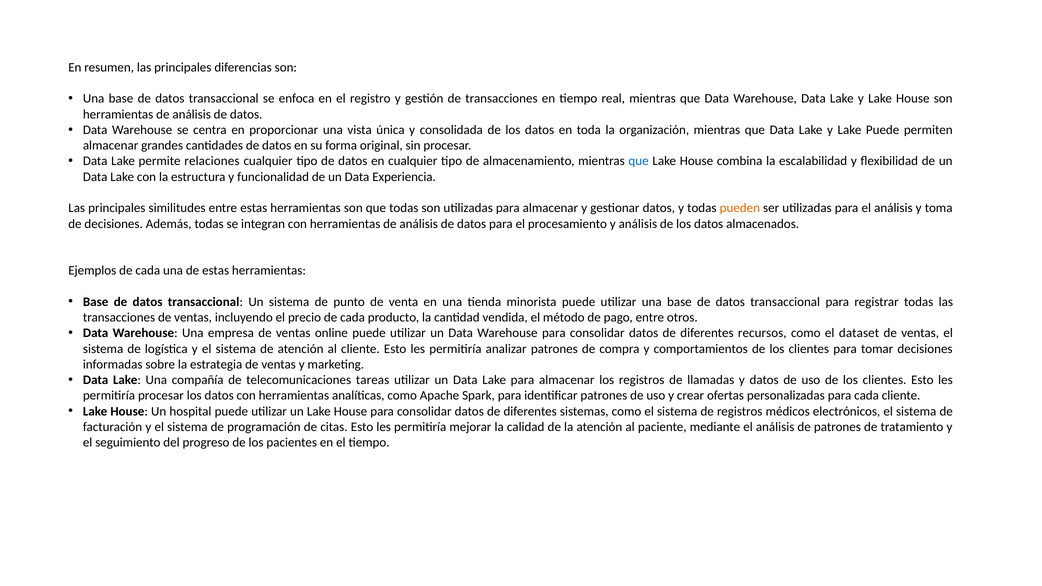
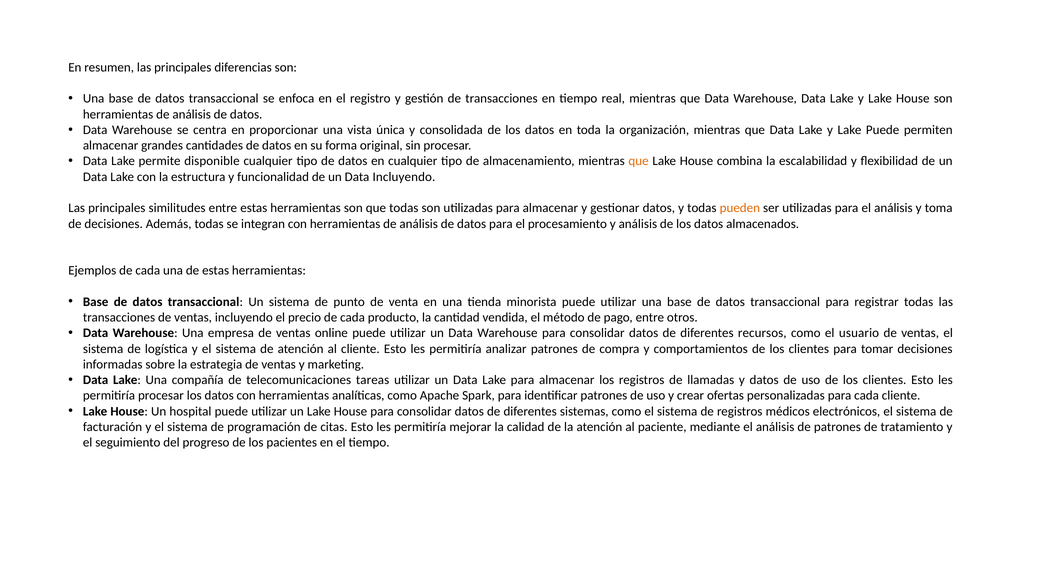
relaciones: relaciones -> disponible
que at (639, 161) colour: blue -> orange
Data Experiencia: Experiencia -> Incluyendo
dataset: dataset -> usuario
